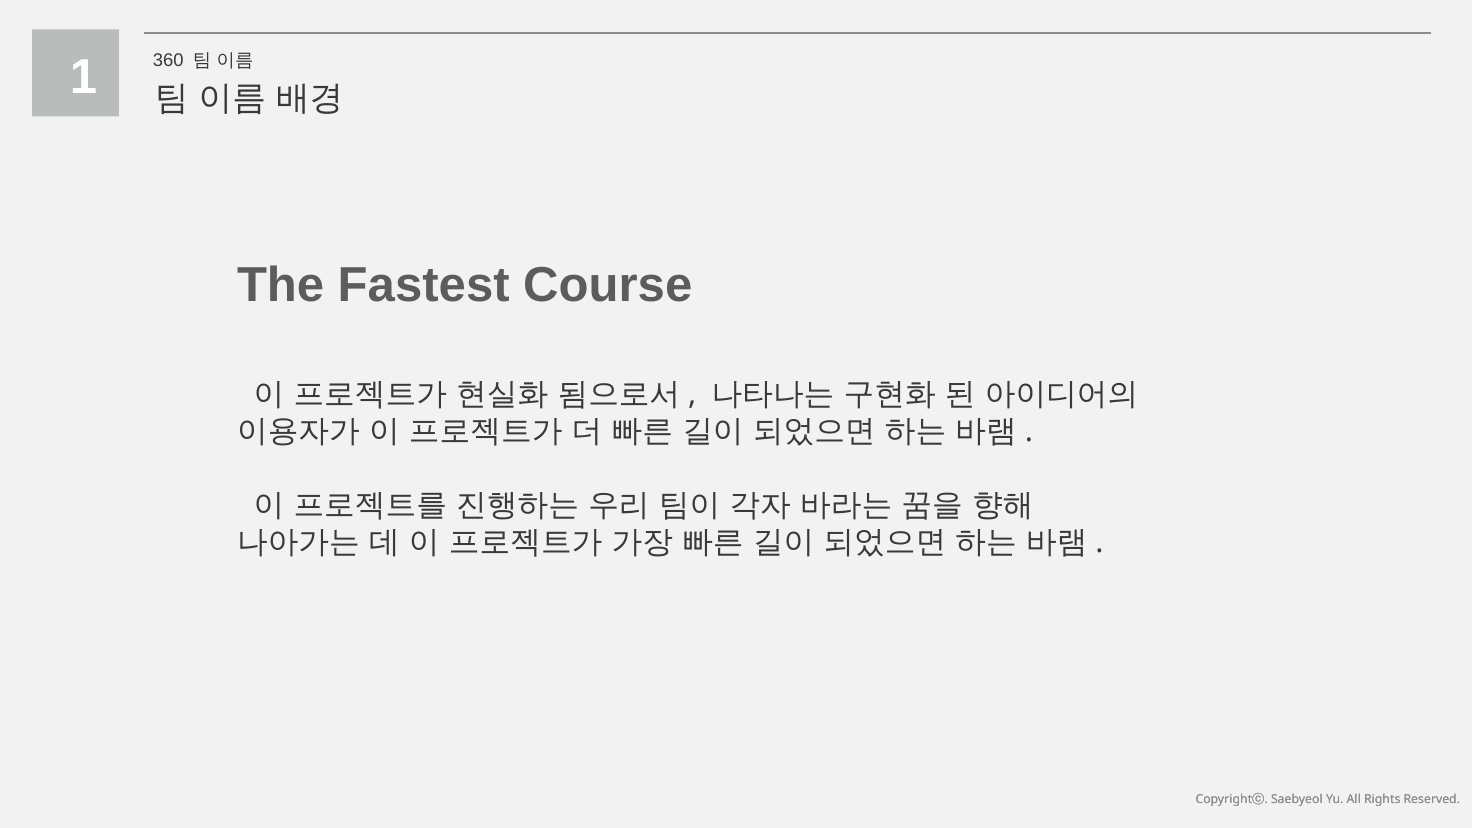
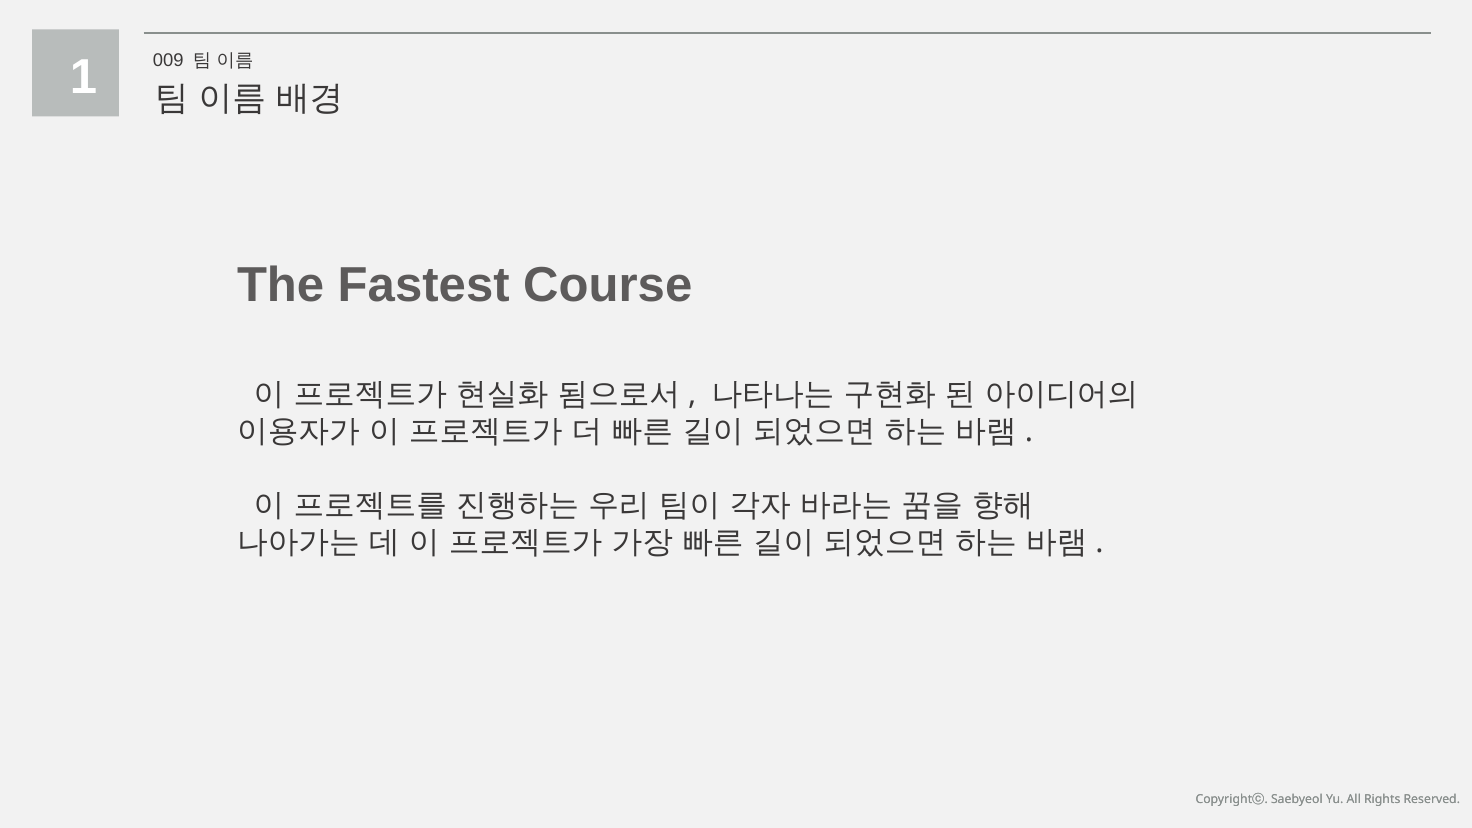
360: 360 -> 009
